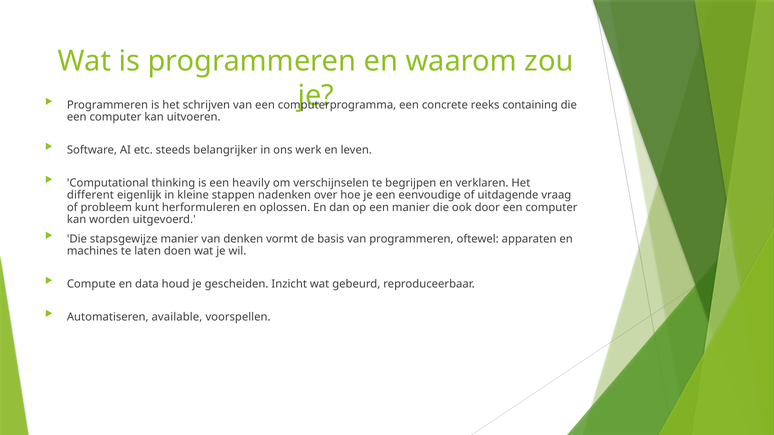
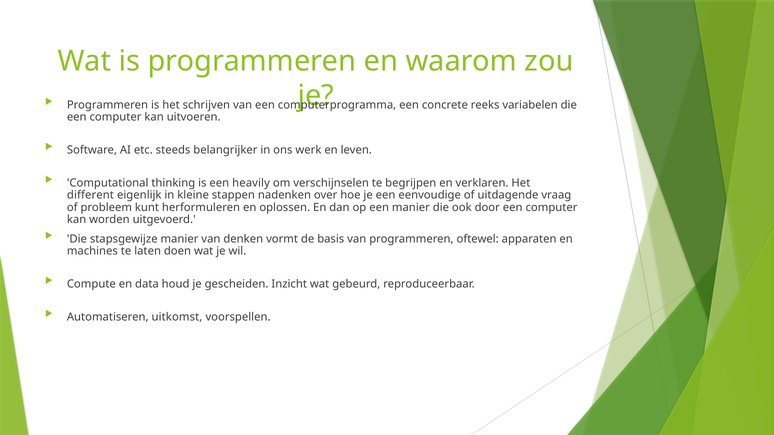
containing: containing -> variabelen
available: available -> uitkomst
